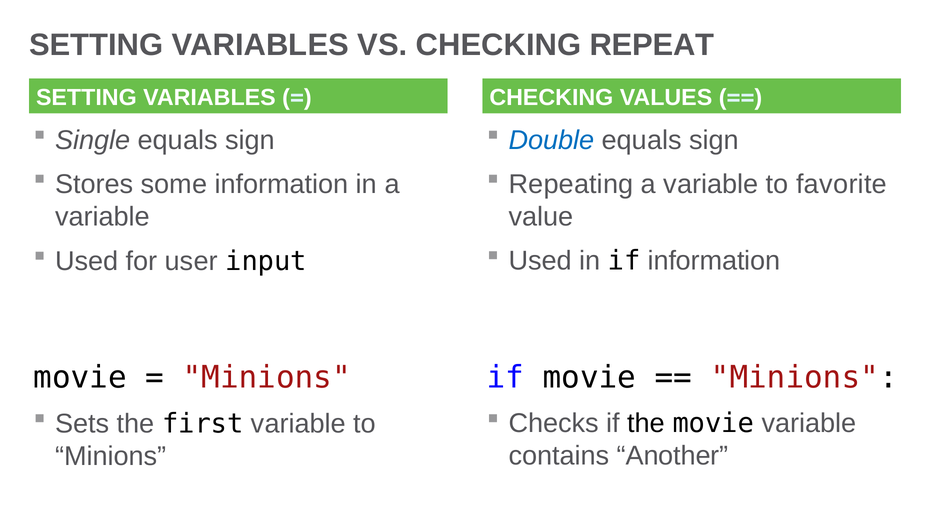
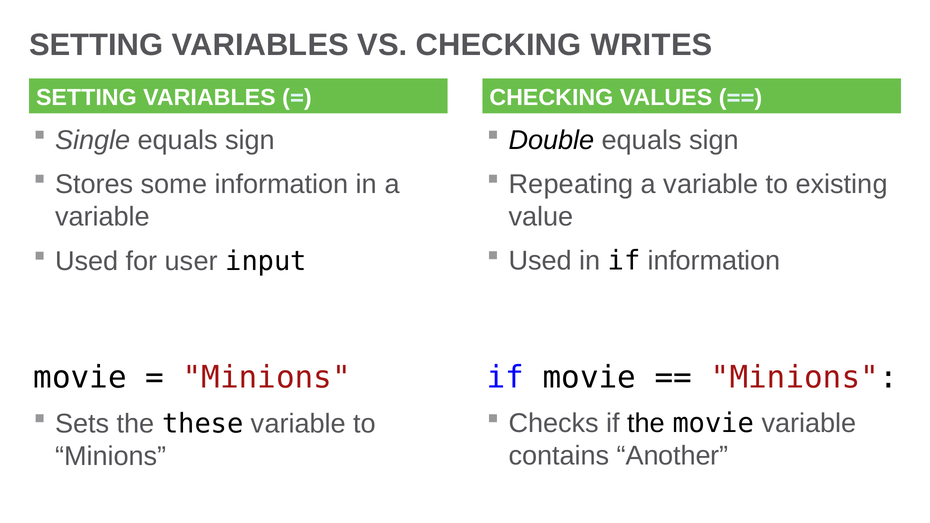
REPEAT: REPEAT -> WRITES
Double colour: blue -> black
favorite: favorite -> existing
first: first -> these
